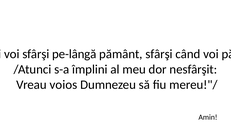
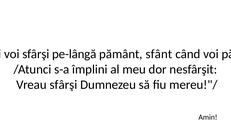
pământ sfârşi: sfârşi -> sfânt
Vreau voios: voios -> sfârşi
